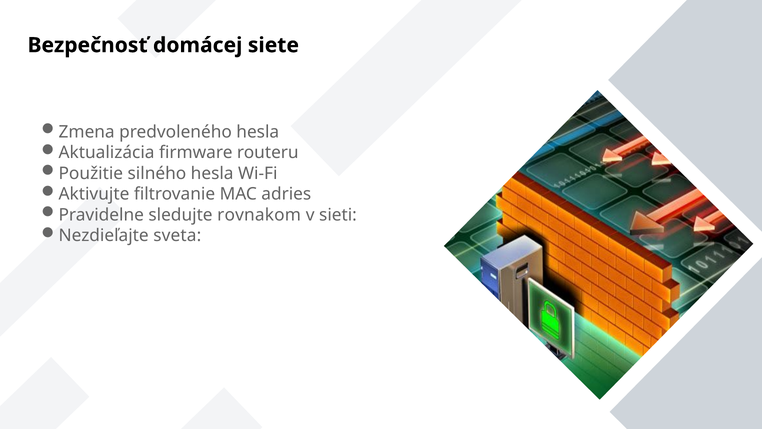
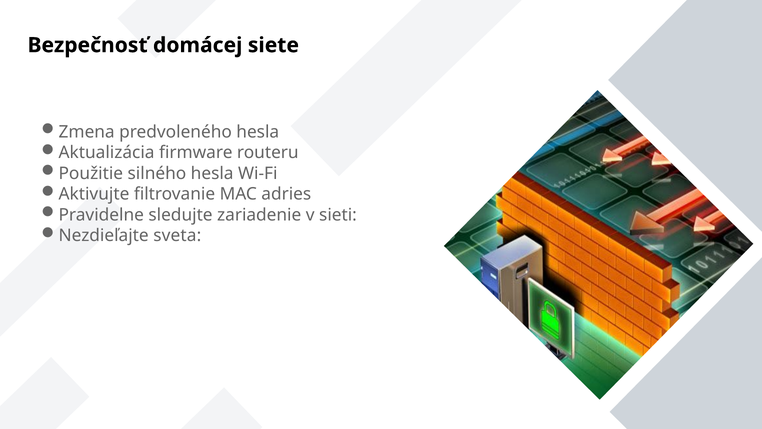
rovnakom: rovnakom -> zariadenie
